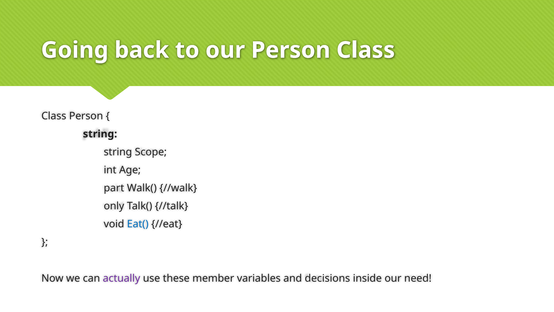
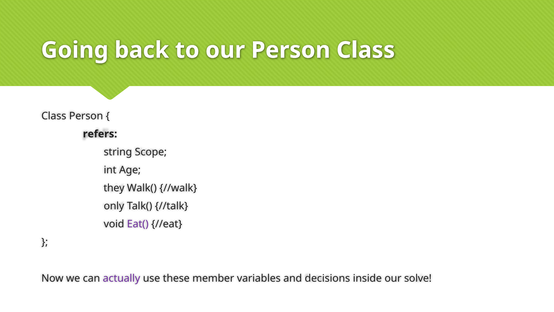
string at (100, 134): string -> refers
part: part -> they
Eat( colour: blue -> purple
need: need -> solve
